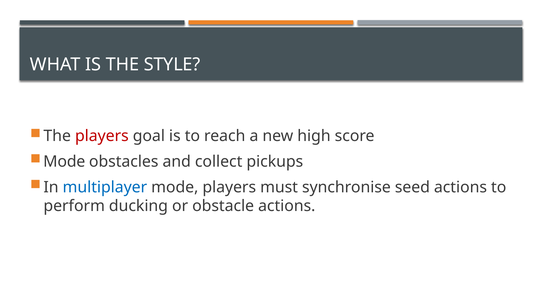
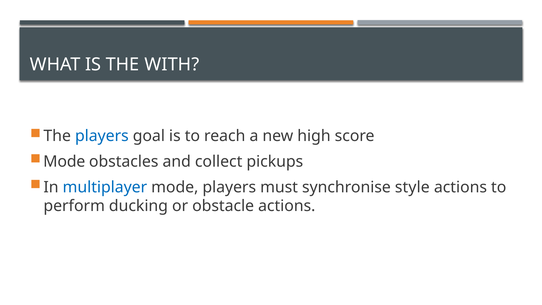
STYLE: STYLE -> WITH
players at (102, 136) colour: red -> blue
seed: seed -> style
